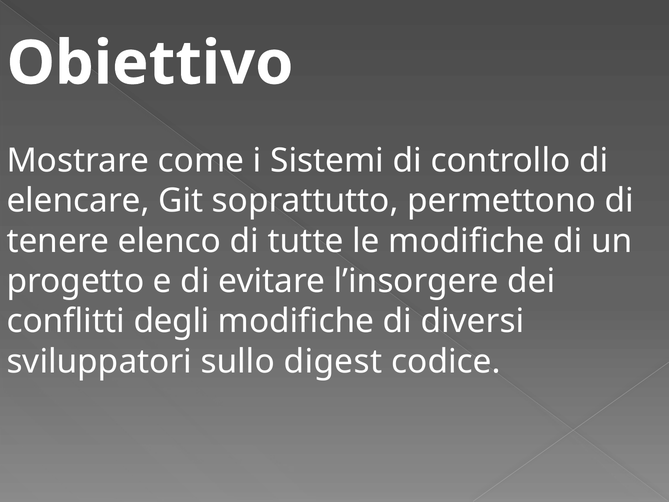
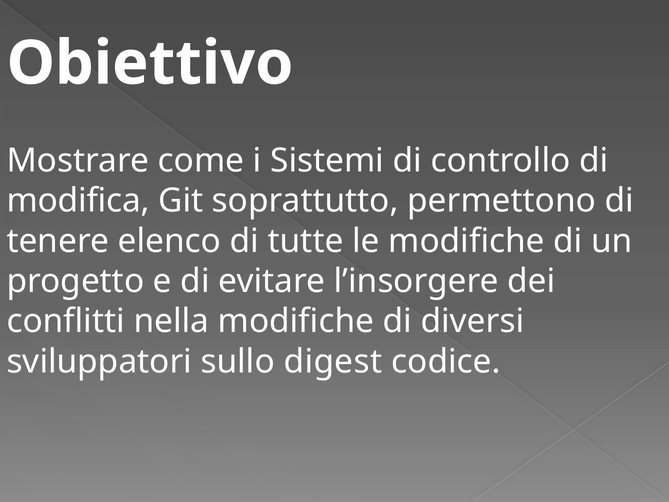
elencare: elencare -> modifica
degli: degli -> nella
